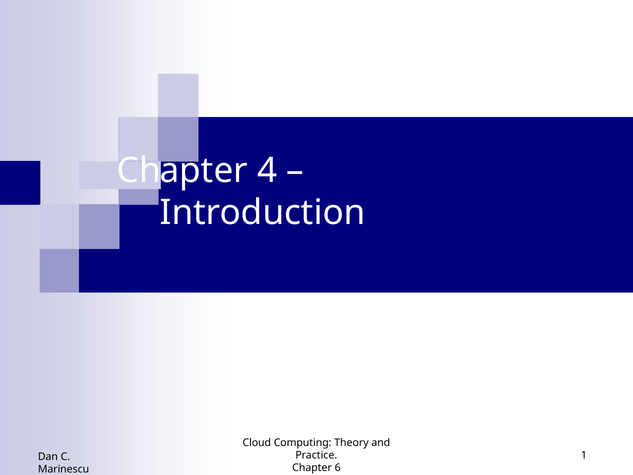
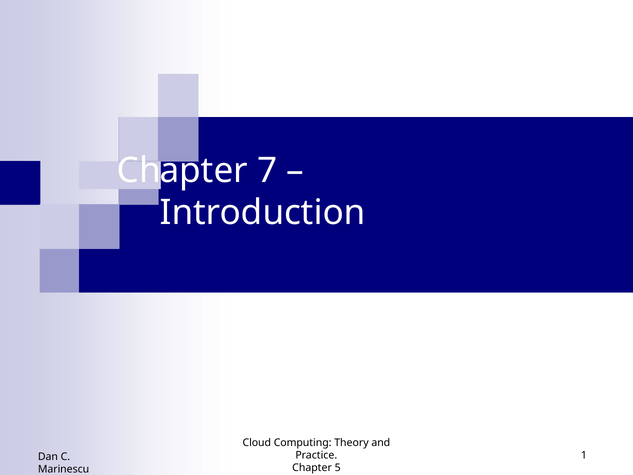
4: 4 -> 7
6: 6 -> 5
